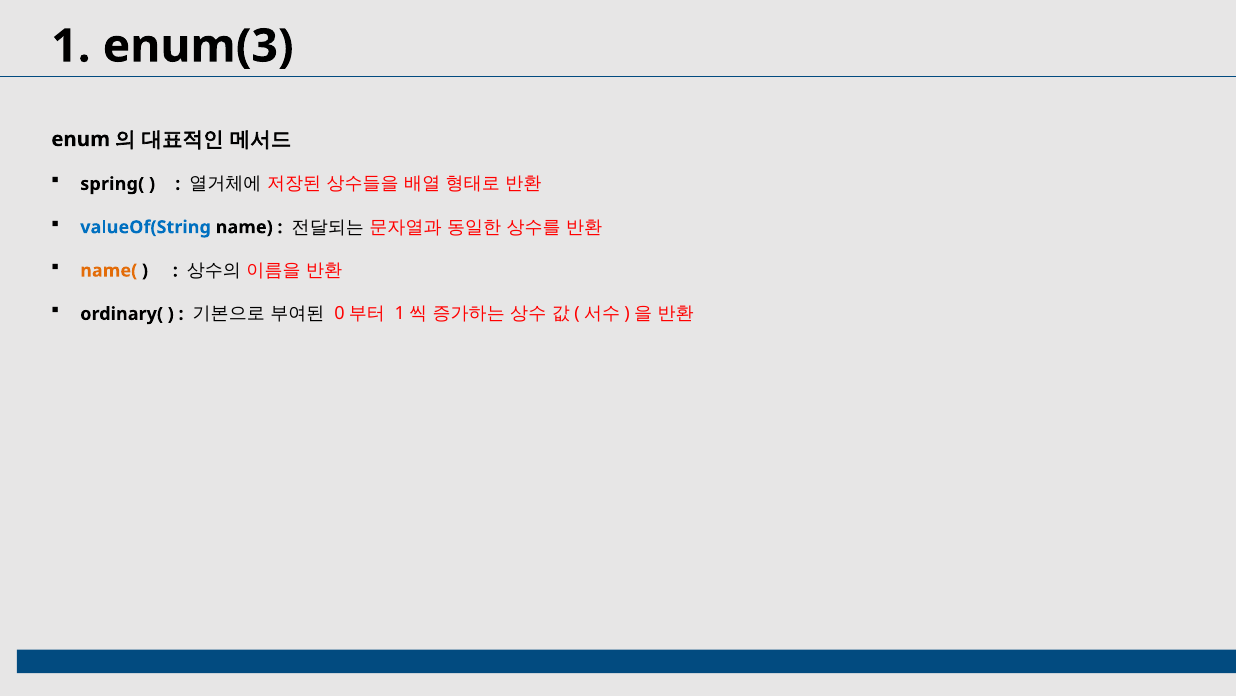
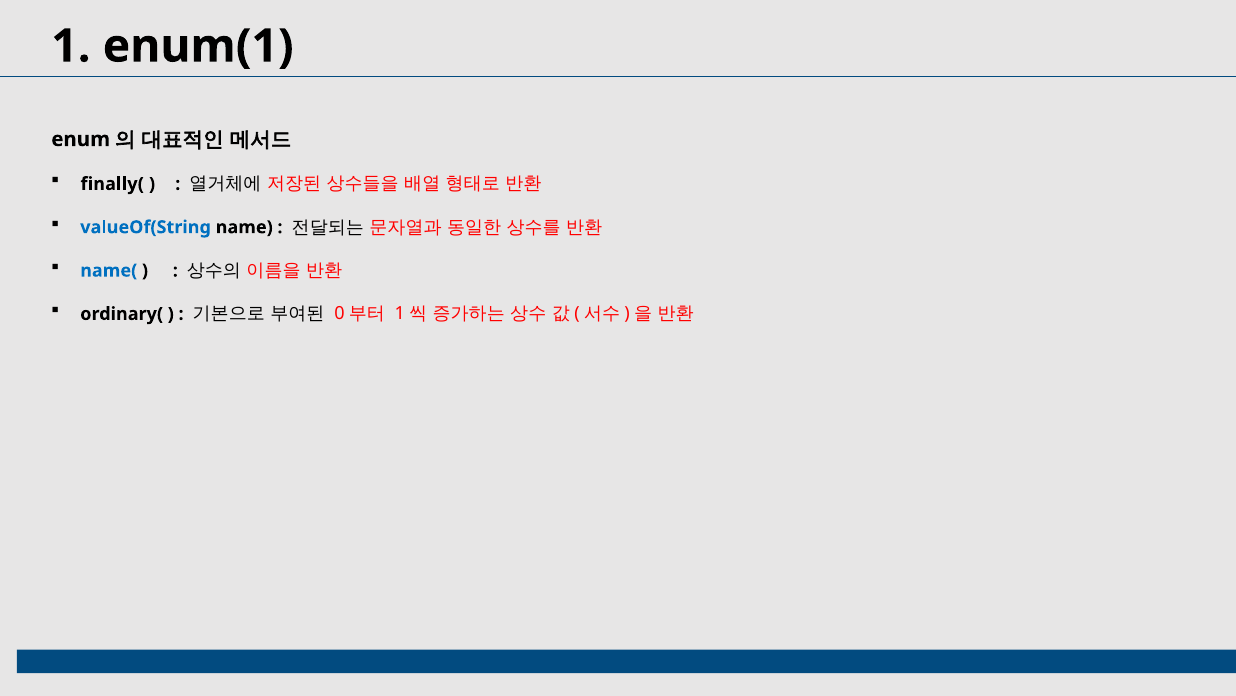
enum(3: enum(3 -> enum(1
spring(: spring( -> finally(
name( colour: orange -> blue
